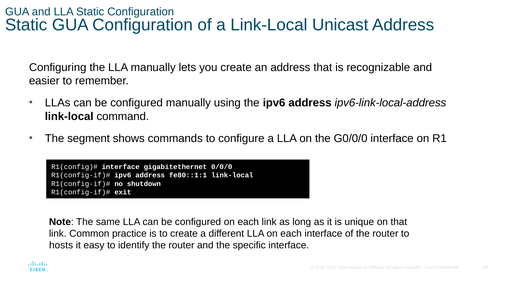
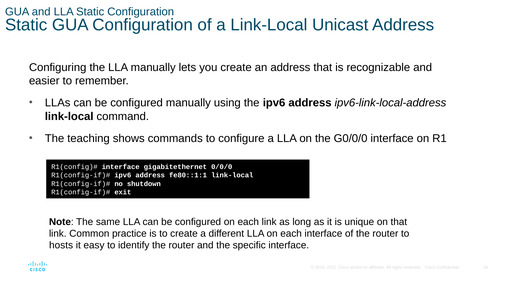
segment: segment -> teaching
